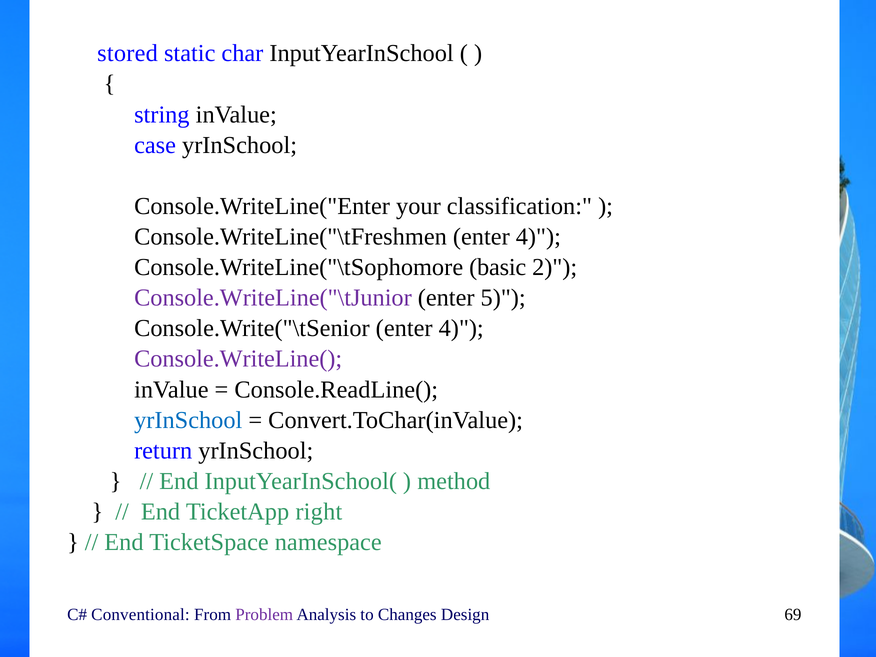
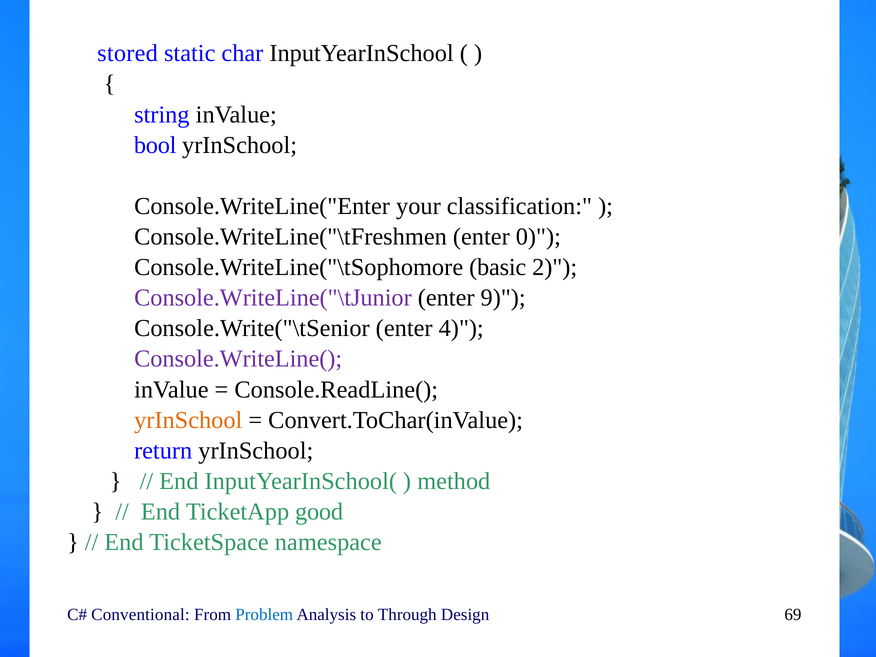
case: case -> bool
Console.WriteLine("\tFreshmen enter 4: 4 -> 0
5: 5 -> 9
yrInSchool at (188, 420) colour: blue -> orange
right: right -> good
Problem colour: purple -> blue
Changes: Changes -> Through
